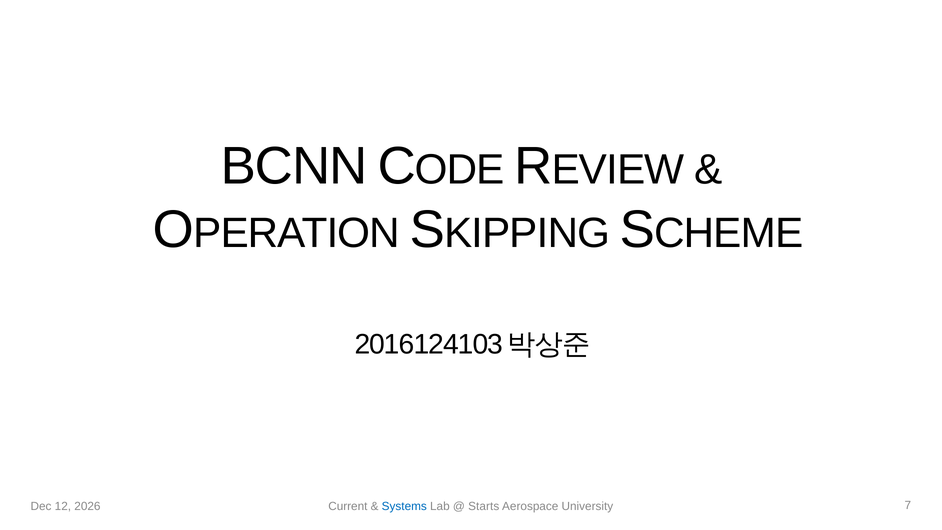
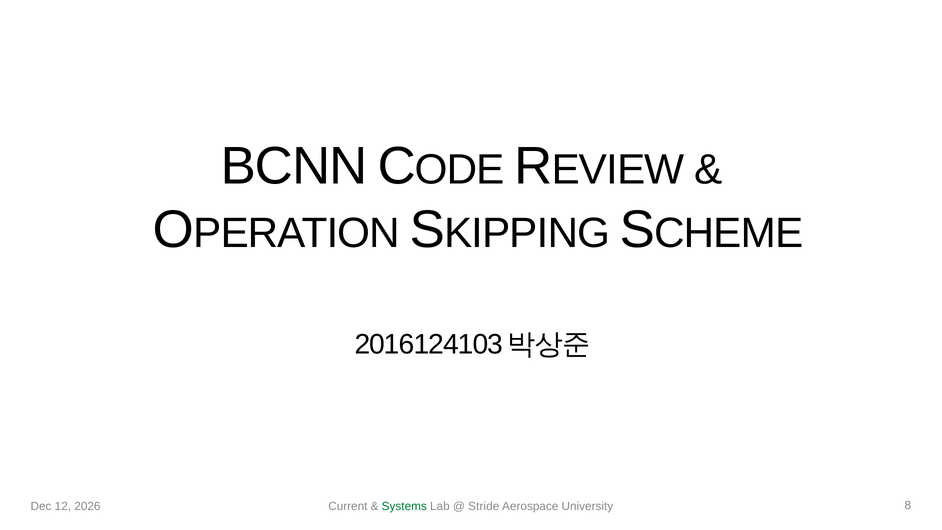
Systems colour: blue -> green
Starts: Starts -> Stride
7: 7 -> 8
